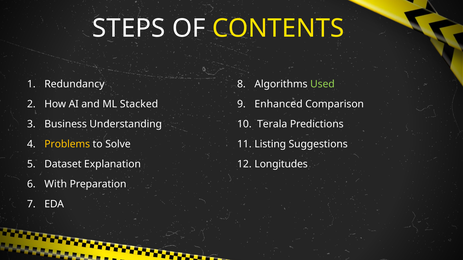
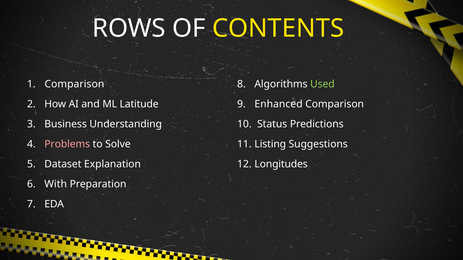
STEPS: STEPS -> ROWS
Redundancy at (74, 84): Redundancy -> Comparison
Stacked: Stacked -> Latitude
Terala: Terala -> Status
Problems colour: yellow -> pink
